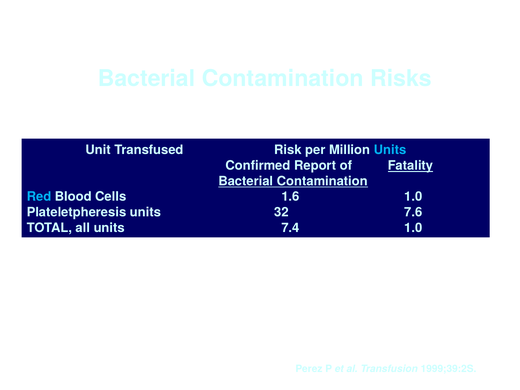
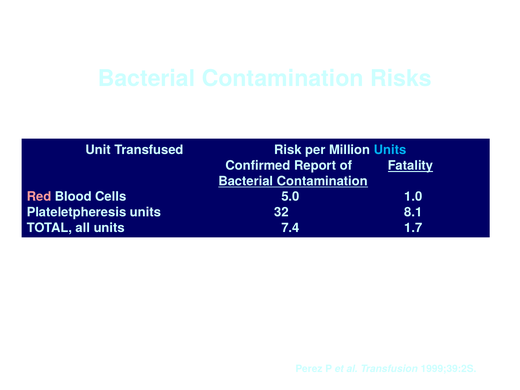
Red colour: light blue -> pink
1.6: 1.6 -> 5.0
7.6: 7.6 -> 8.1
7.4 1.0: 1.0 -> 1.7
